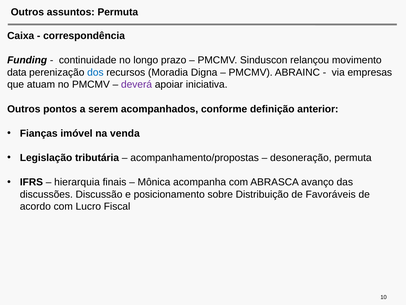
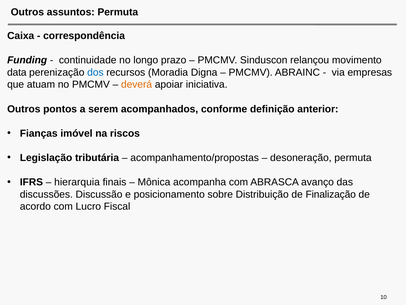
deverá colour: purple -> orange
venda: venda -> riscos
Favoráveis: Favoráveis -> Finalização
